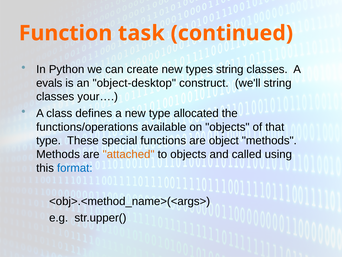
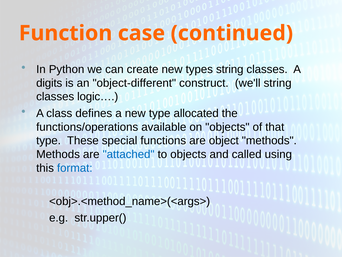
task: task -> case
evals: evals -> digits
object-desktop: object-desktop -> object-different
your…: your… -> logic…
attached colour: orange -> blue
